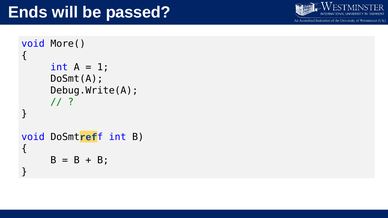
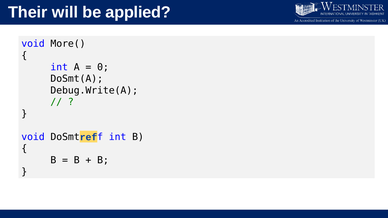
Ends: Ends -> Their
passed: passed -> applied
1: 1 -> 0
